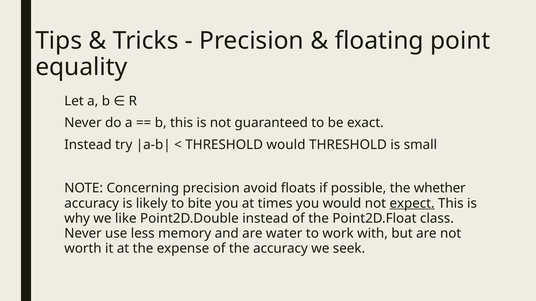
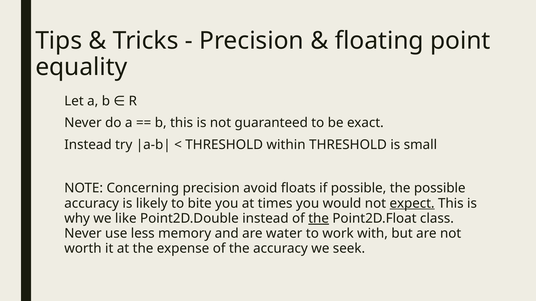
THRESHOLD would: would -> within
the whether: whether -> possible
the at (319, 219) underline: none -> present
